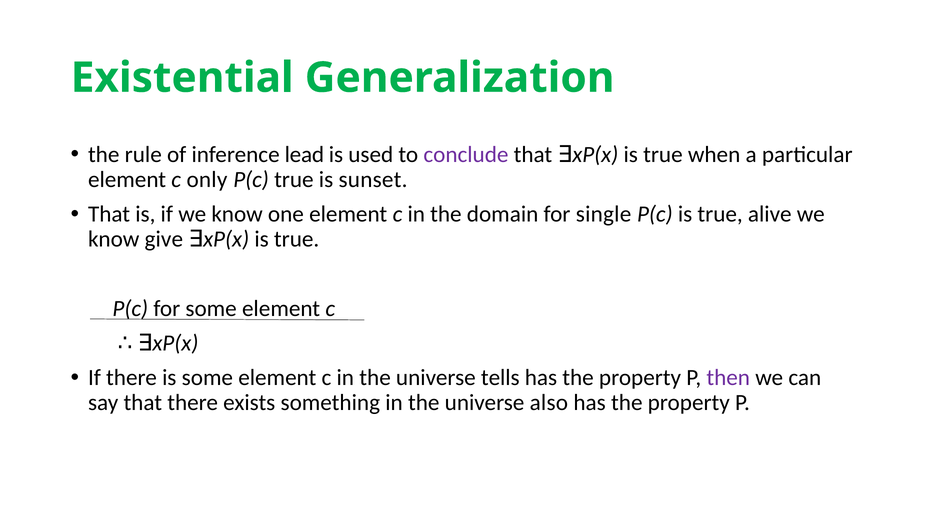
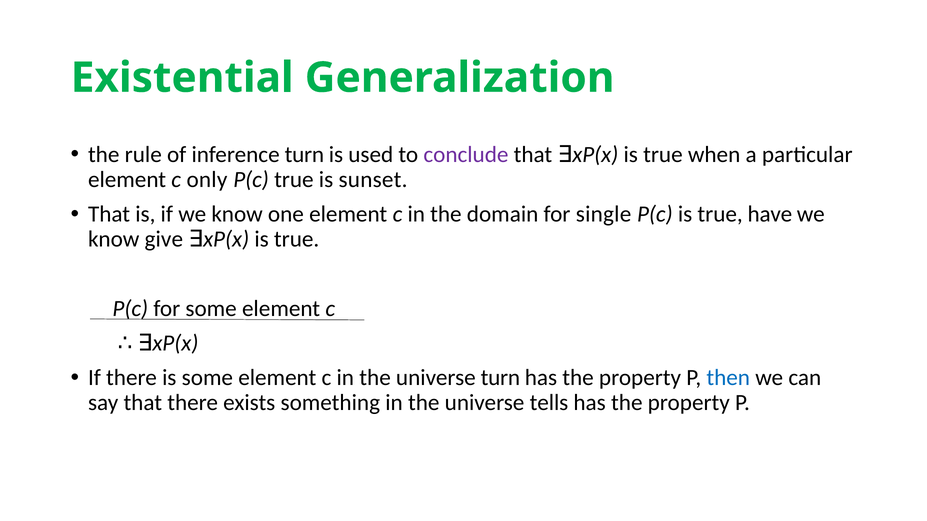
inference lead: lead -> turn
alive: alive -> have
universe tells: tells -> turn
then colour: purple -> blue
also: also -> tells
